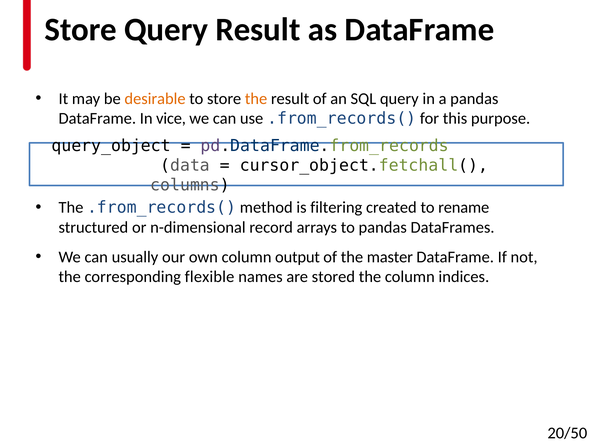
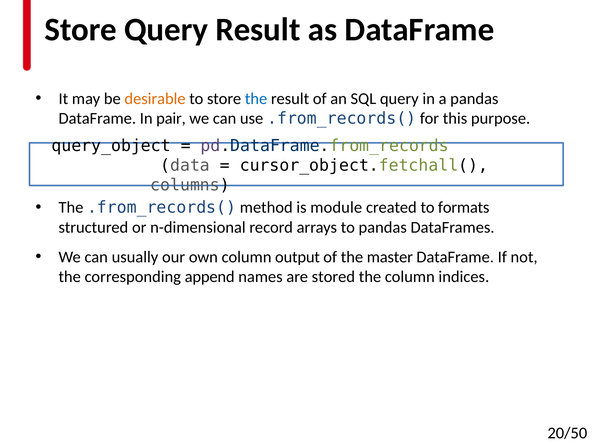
the at (256, 99) colour: orange -> blue
vice: vice -> pair
filtering: filtering -> module
rename: rename -> formats
flexible: flexible -> append
